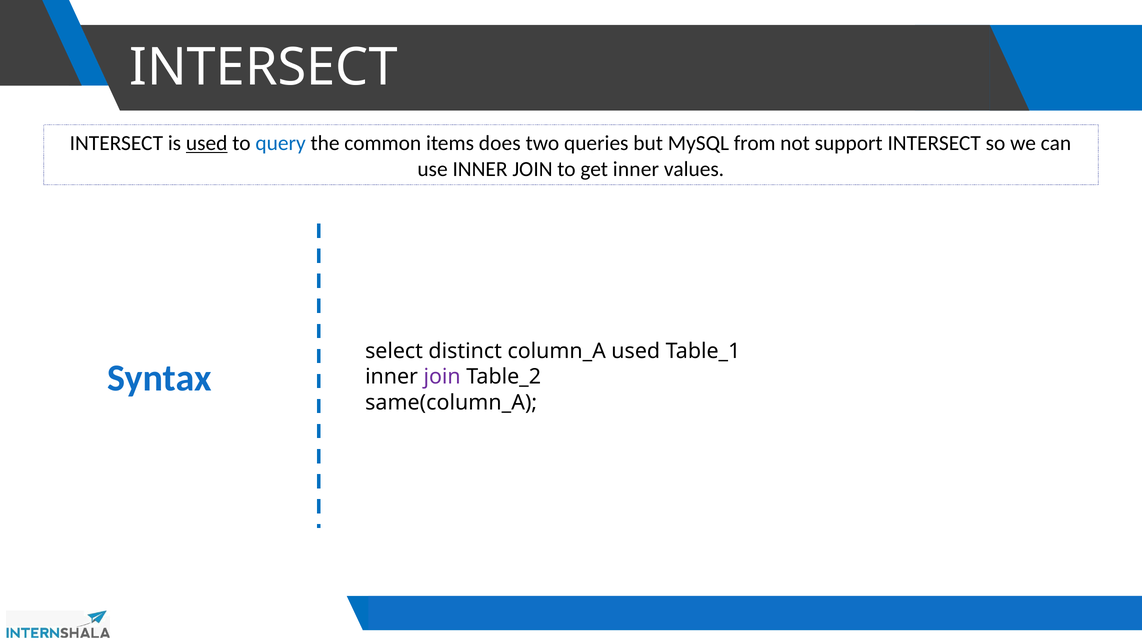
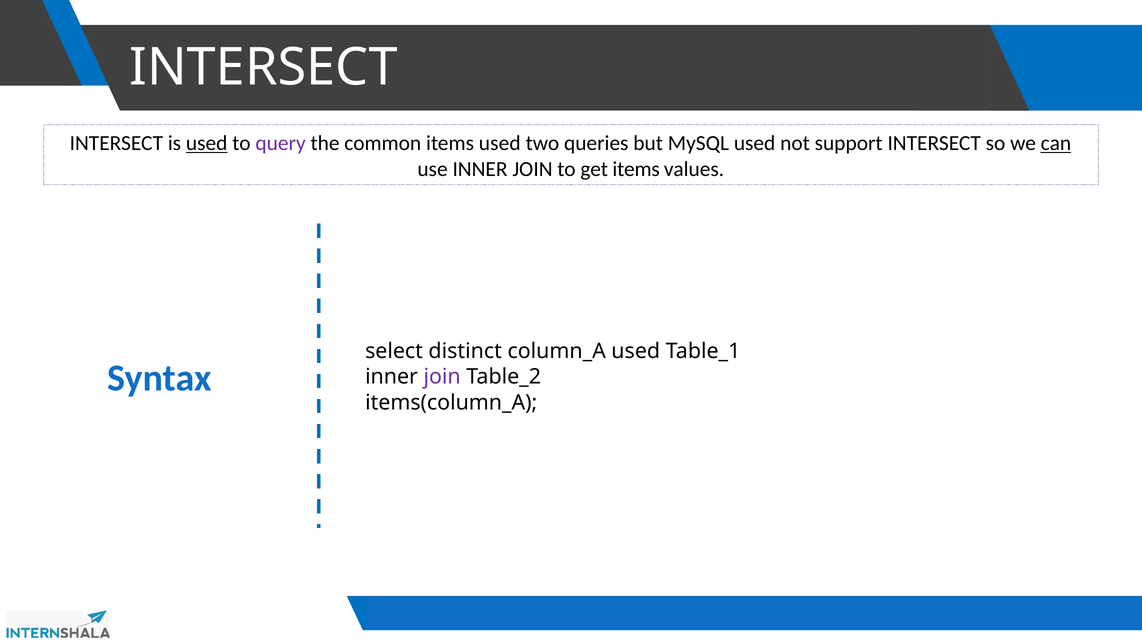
query colour: blue -> purple
items does: does -> used
MySQL from: from -> used
can underline: none -> present
get inner: inner -> items
same(column_A: same(column_A -> items(column_A
